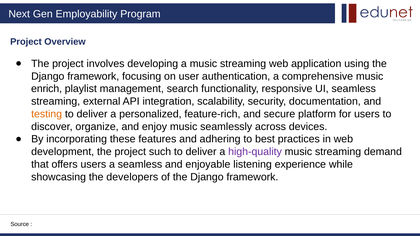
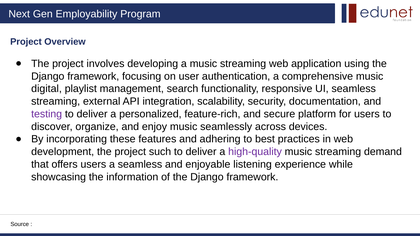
enrich: enrich -> digital
testing colour: orange -> purple
developers: developers -> information
